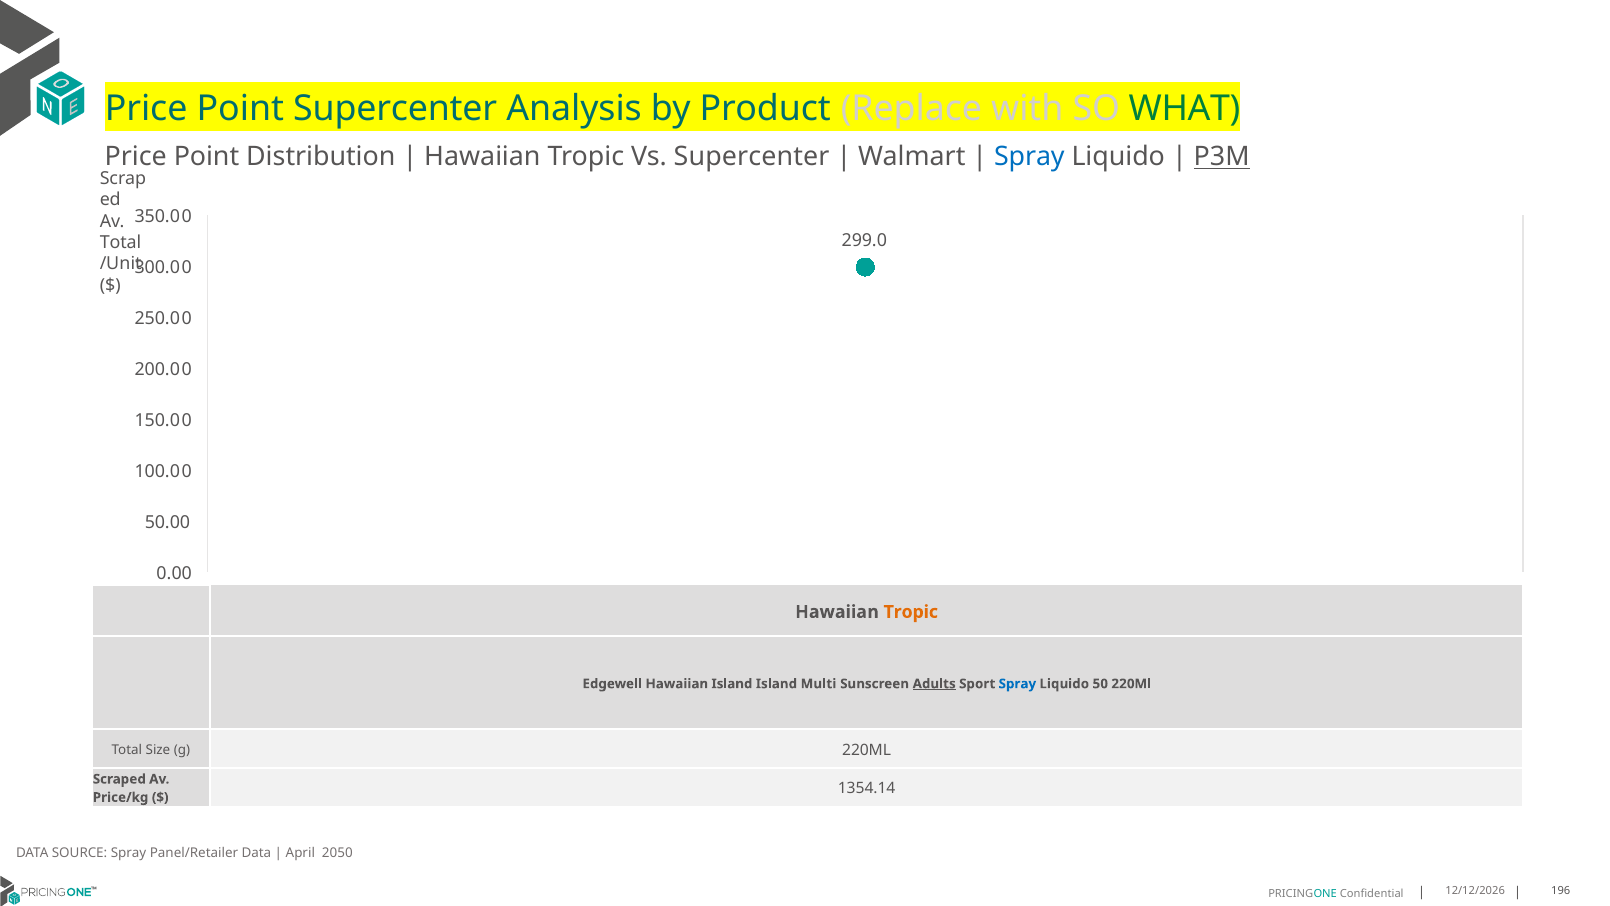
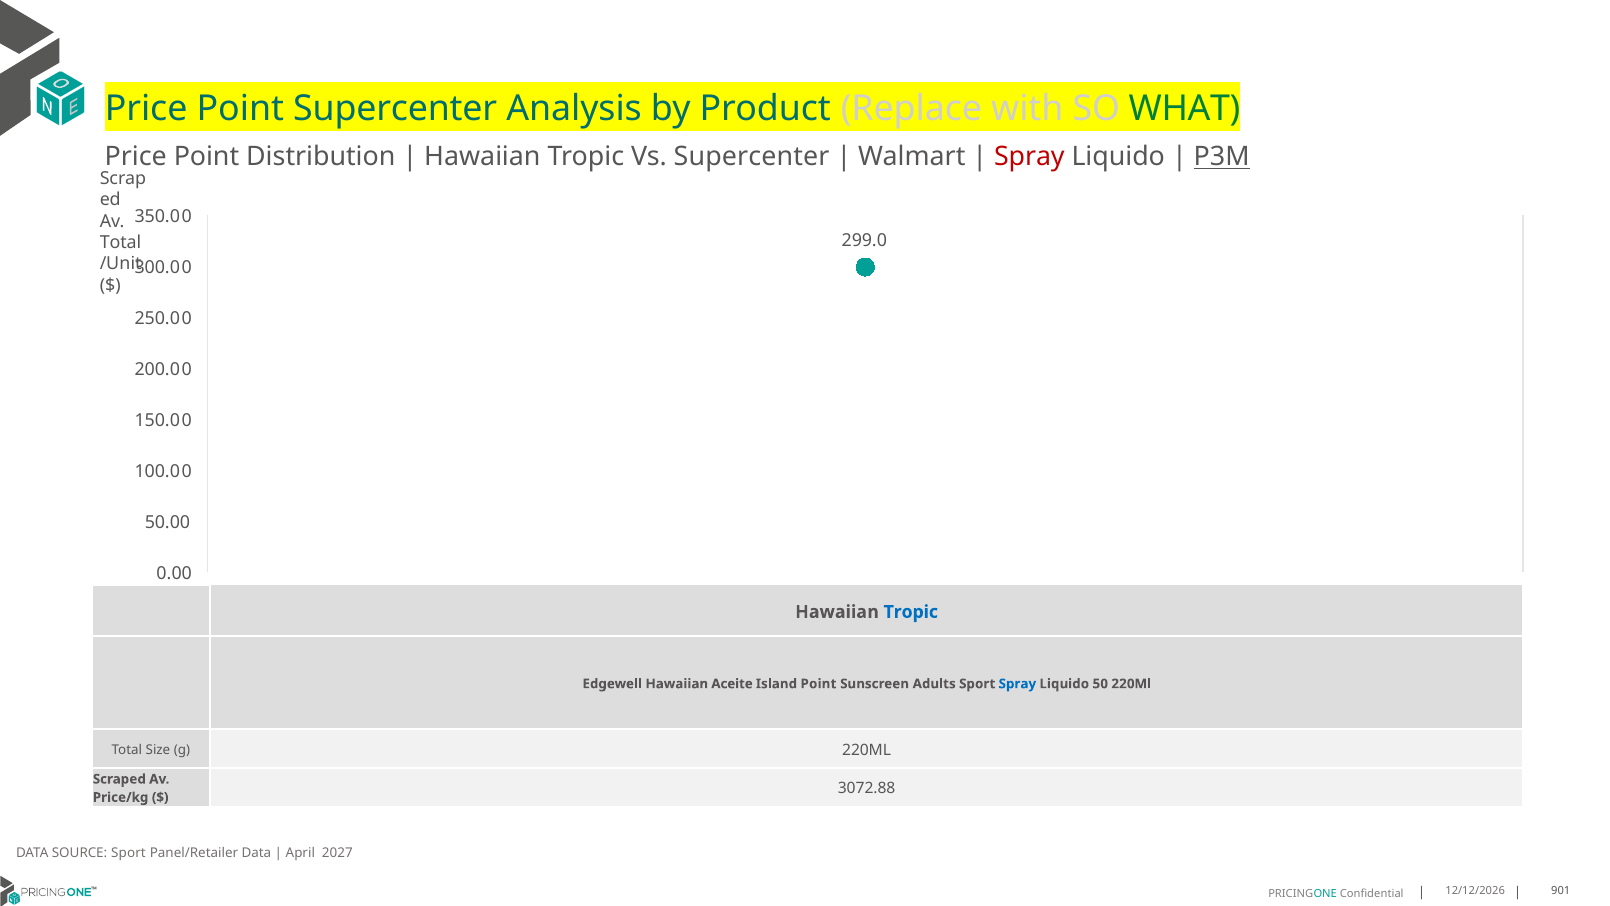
Spray at (1029, 157) colour: blue -> red
Tropic at (911, 612) colour: orange -> blue
Hawaiian Island: Island -> Aceite
Island Multi: Multi -> Point
Adults underline: present -> none
1354.14: 1354.14 -> 3072.88
SOURCE Spray: Spray -> Sport
2050: 2050 -> 2027
196: 196 -> 901
